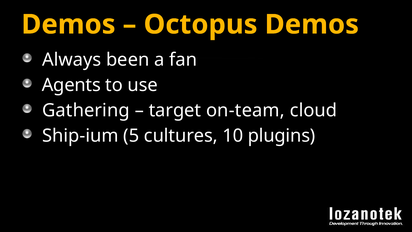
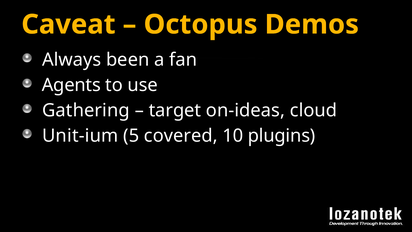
Demos at (68, 24): Demos -> Caveat
on-team: on-team -> on-ideas
Ship-ium: Ship-ium -> Unit-ium
cultures: cultures -> covered
